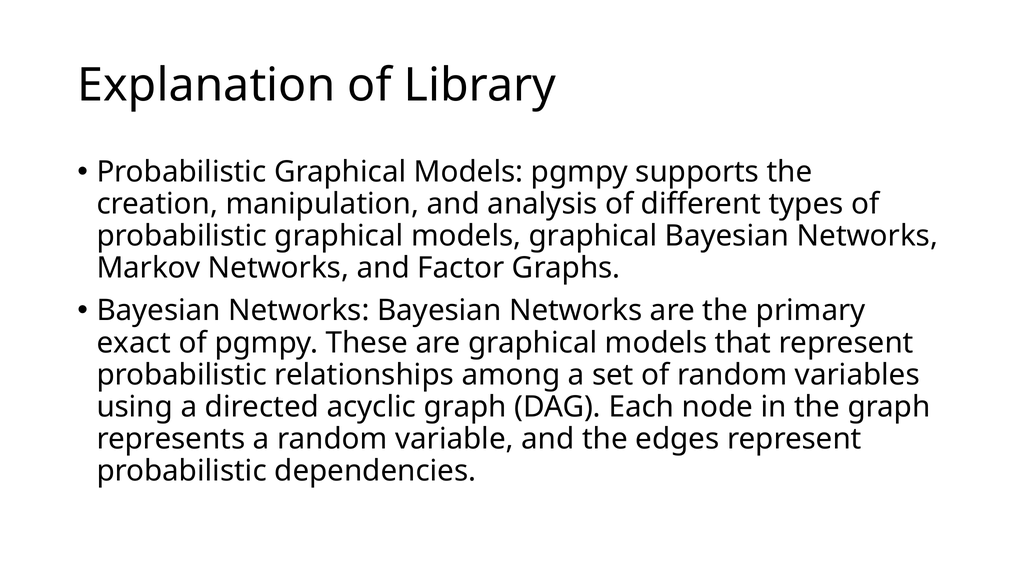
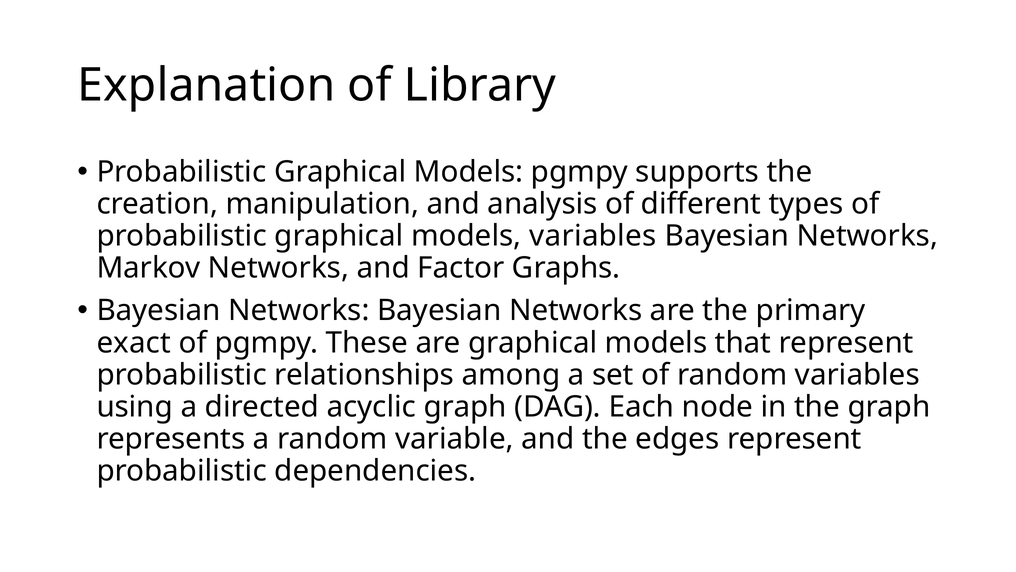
models graphical: graphical -> variables
